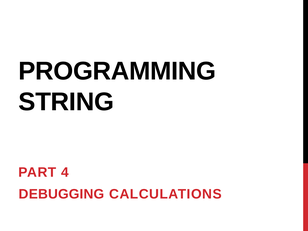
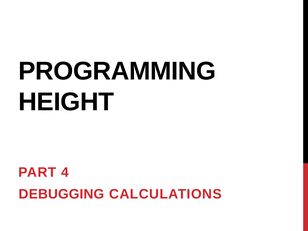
STRING: STRING -> HEIGHT
